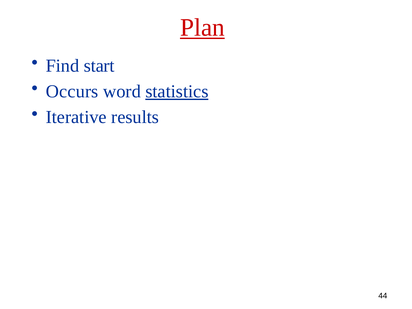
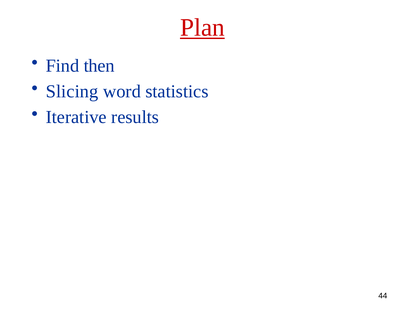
start: start -> then
Occurs: Occurs -> Slicing
statistics underline: present -> none
